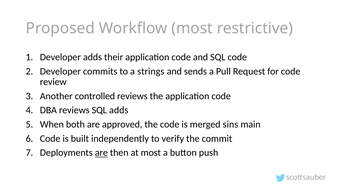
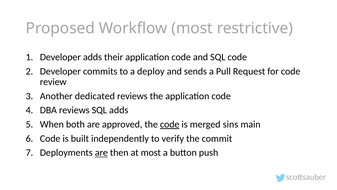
strings: strings -> deploy
controlled: controlled -> dedicated
code at (170, 124) underline: none -> present
